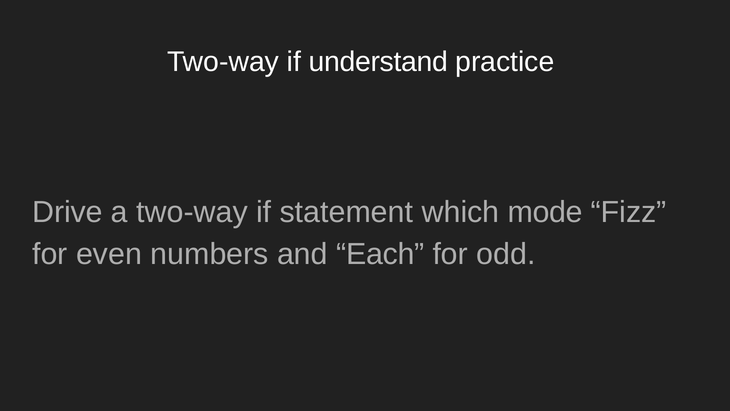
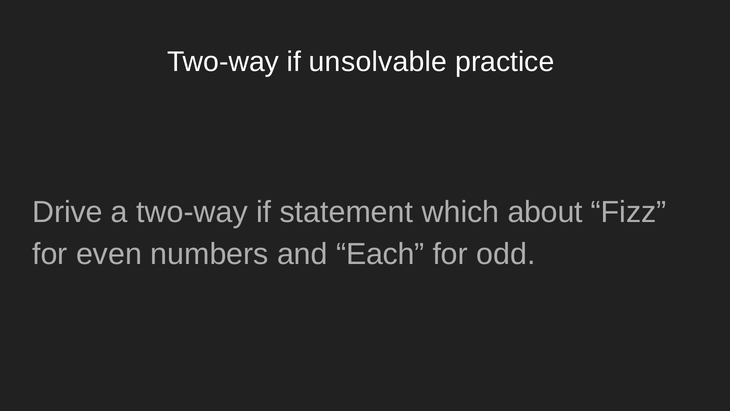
understand: understand -> unsolvable
mode: mode -> about
